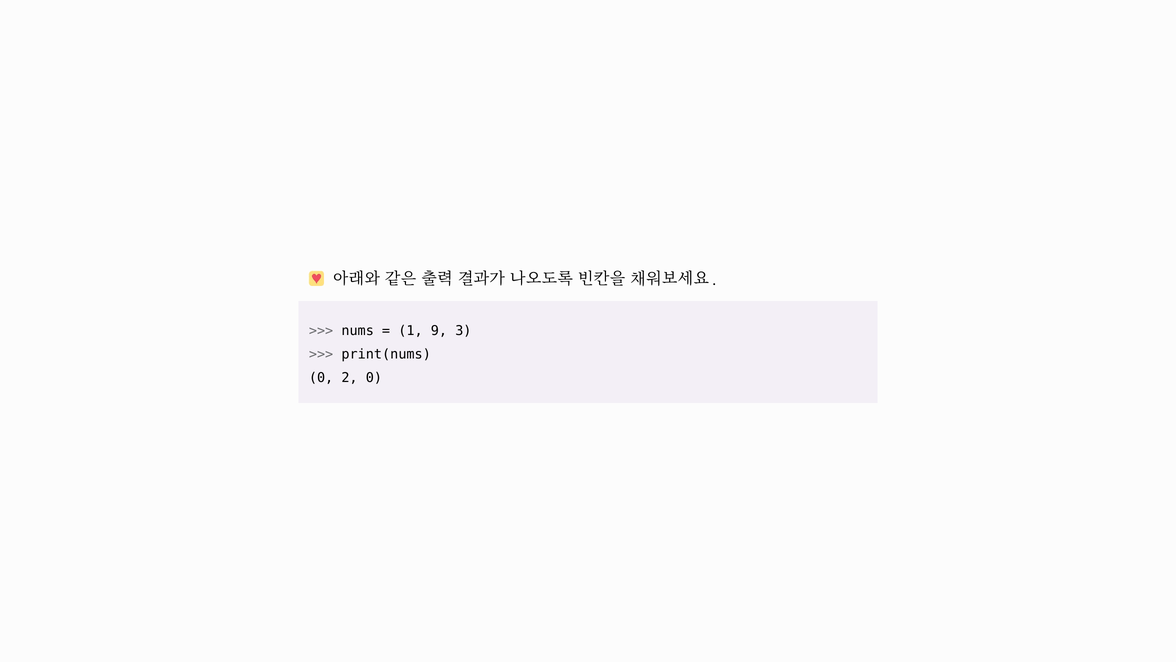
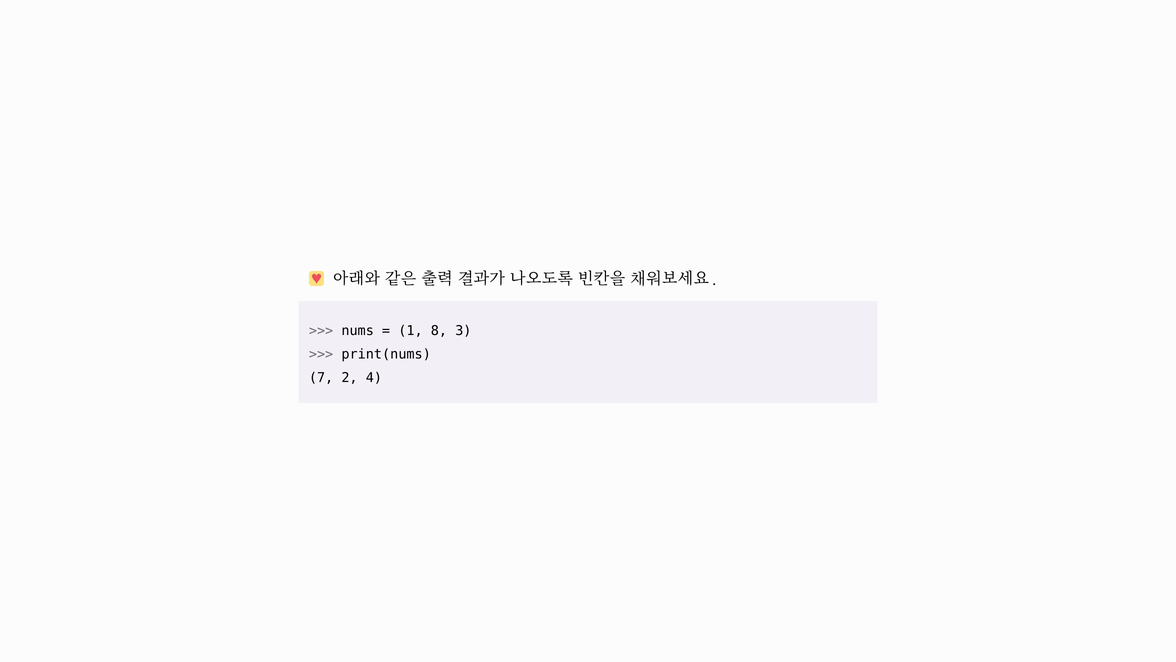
9: 9 -> 8
0 at (321, 378): 0 -> 7
2 0: 0 -> 4
